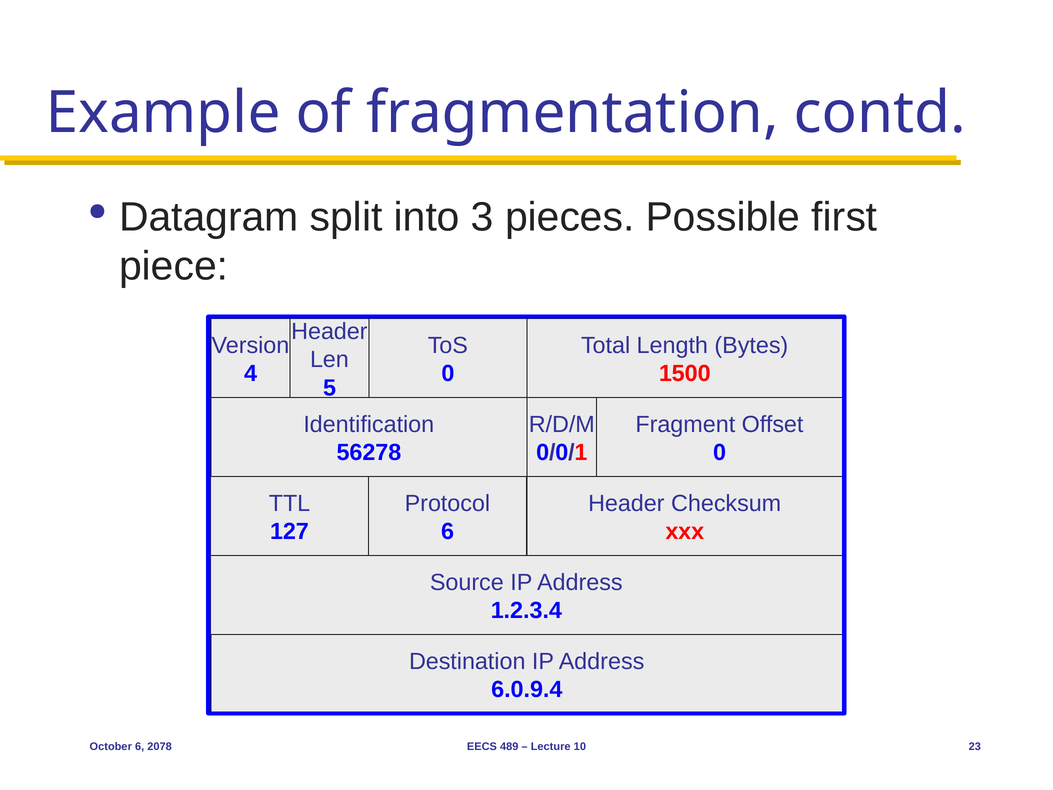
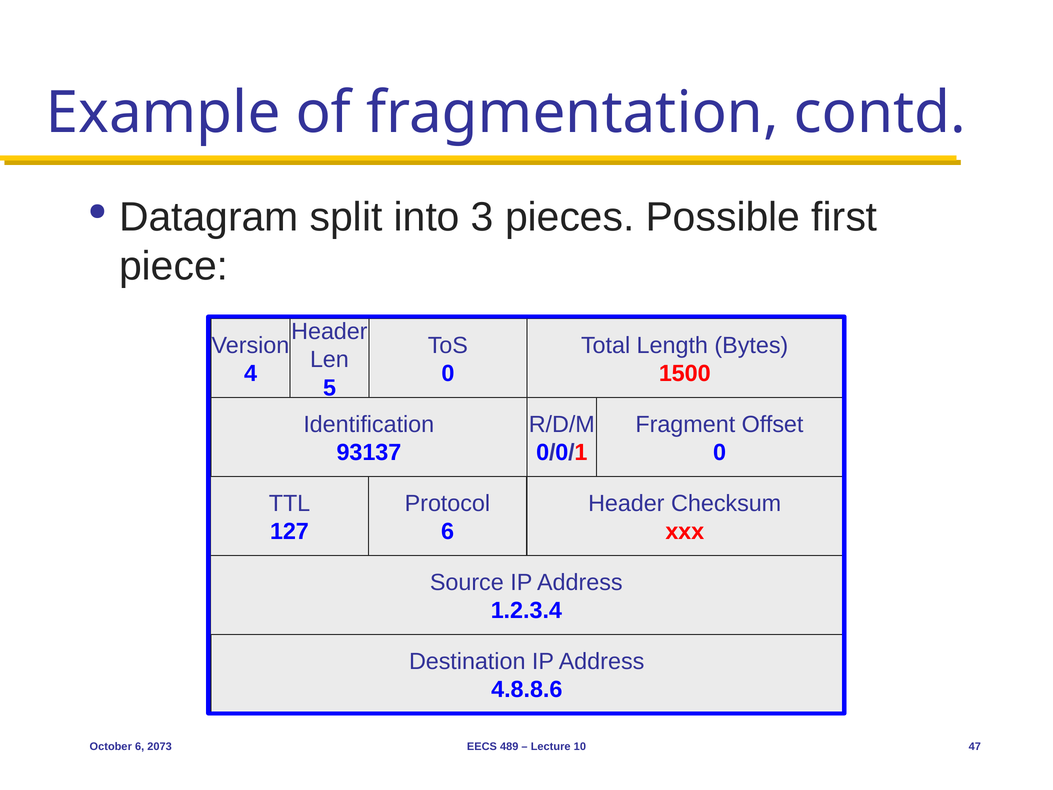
56278: 56278 -> 93137
6.0.9.4: 6.0.9.4 -> 4.8.8.6
2078: 2078 -> 2073
23: 23 -> 47
